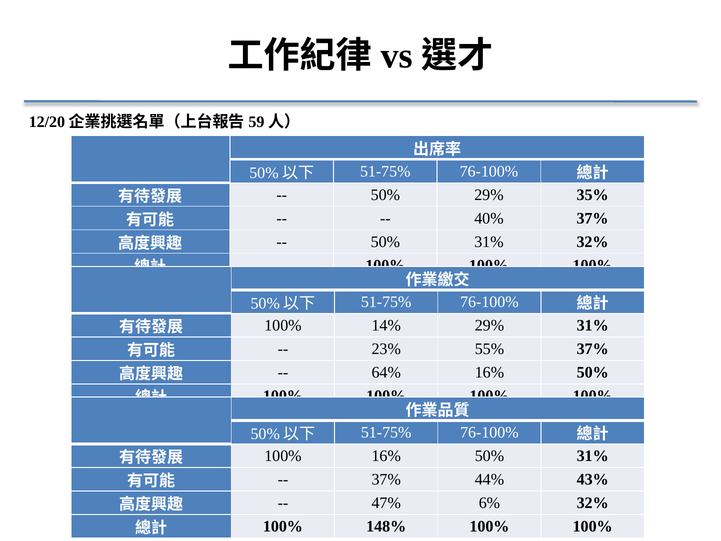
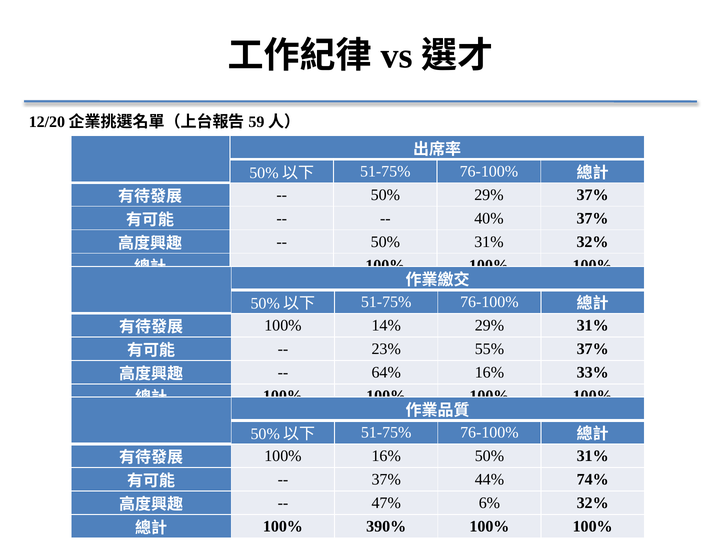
29% 35%: 35% -> 37%
64% 16% 50%: 50% -> 33%
43%: 43% -> 74%
148%: 148% -> 390%
